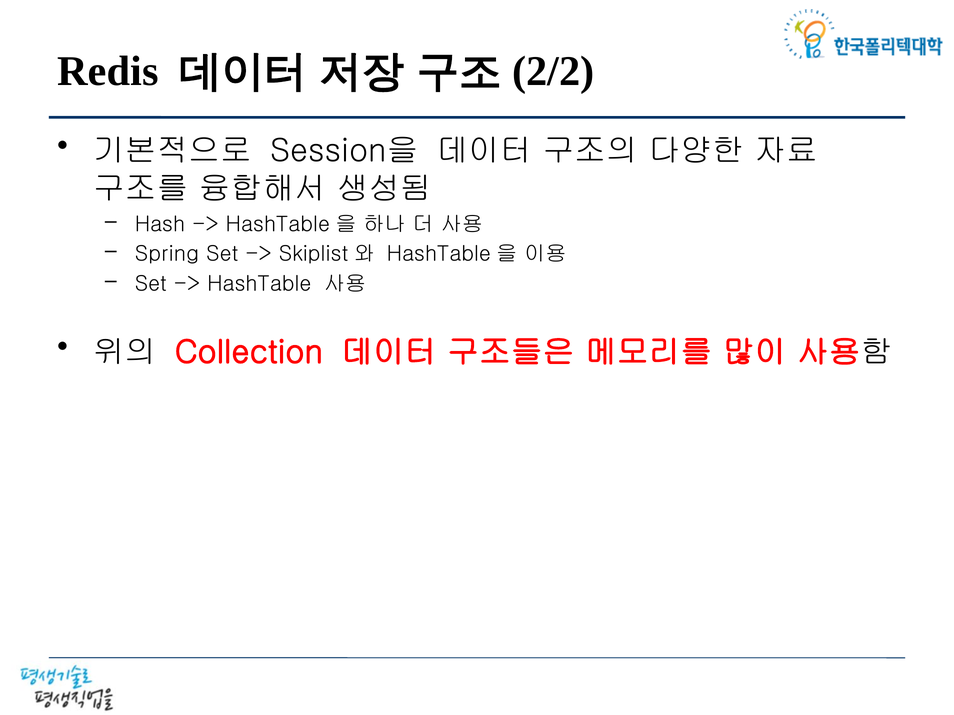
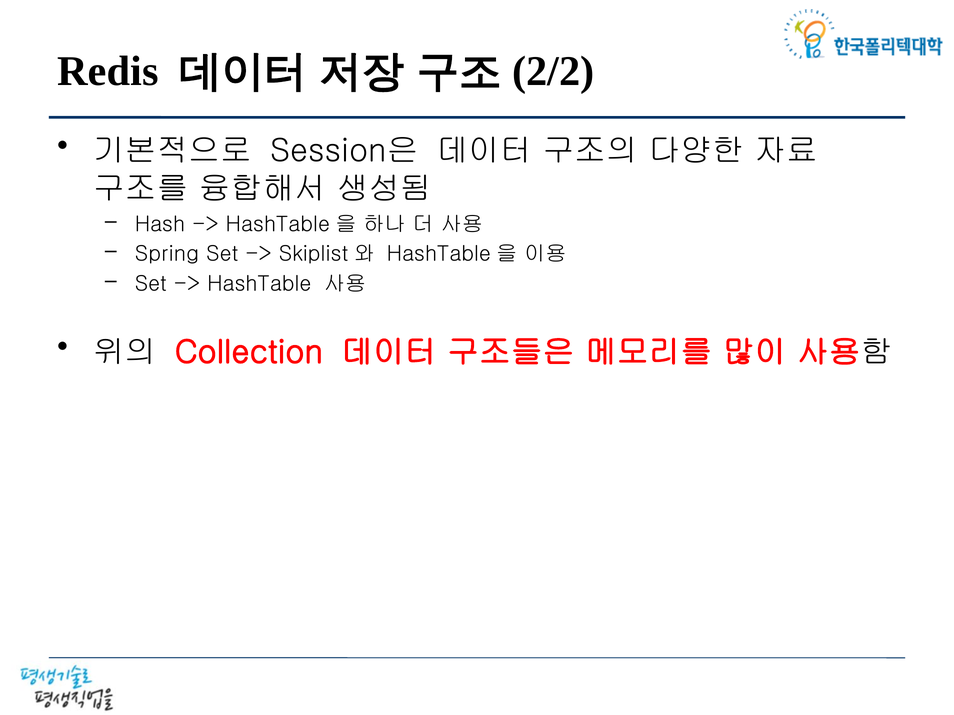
Session을: Session을 -> Session은
